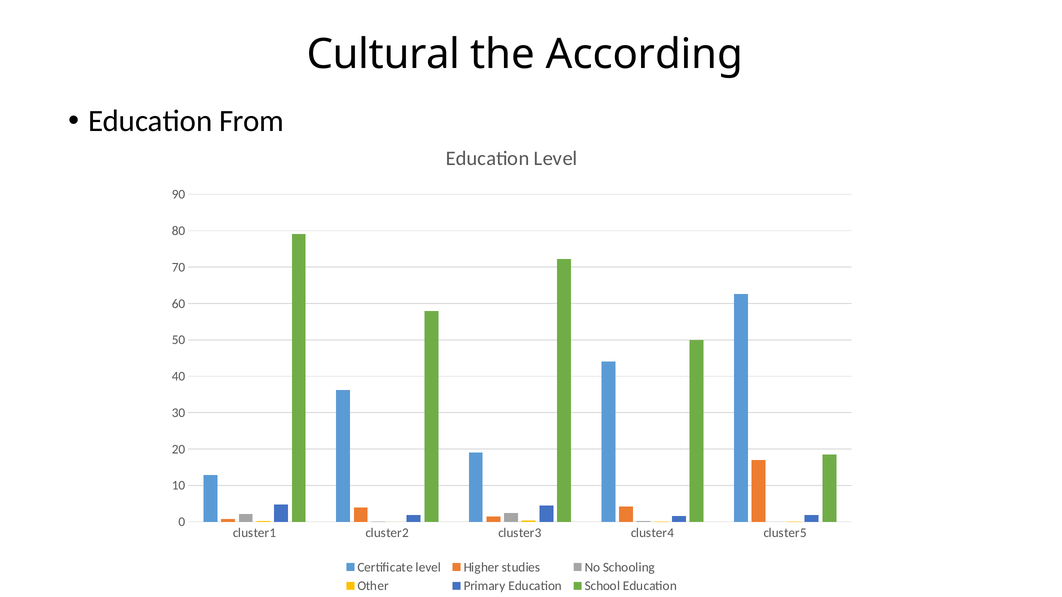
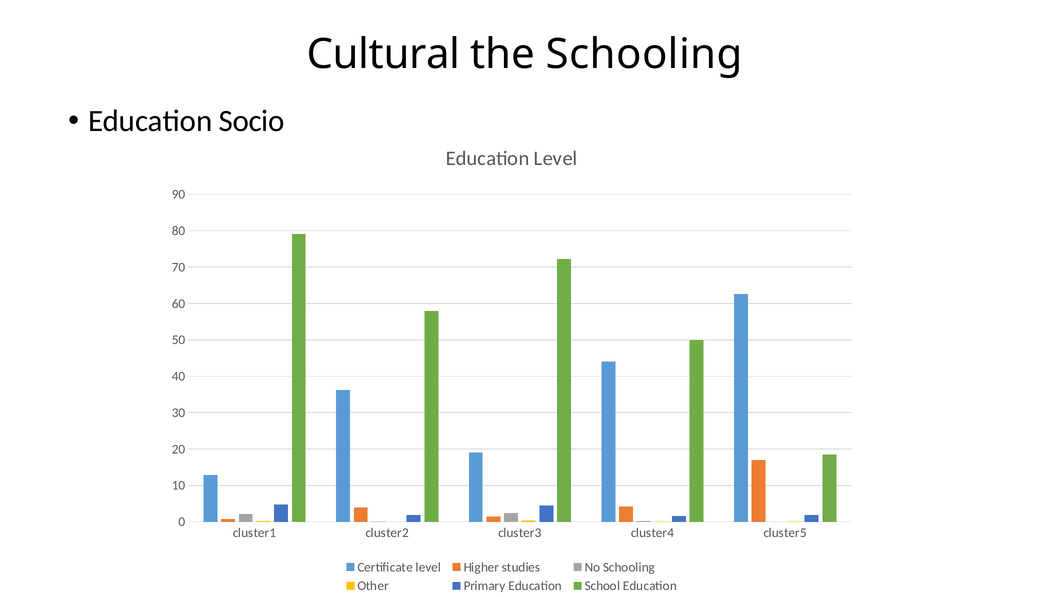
the According: According -> Schooling
From: From -> Socio
